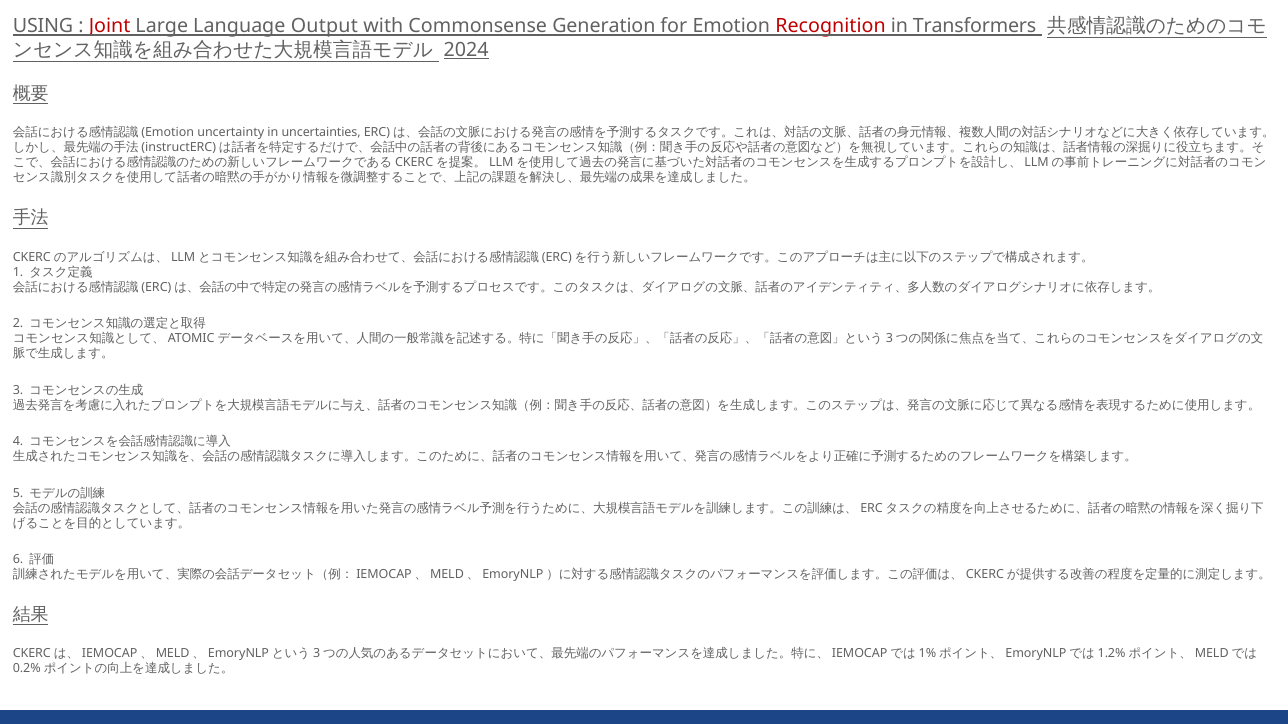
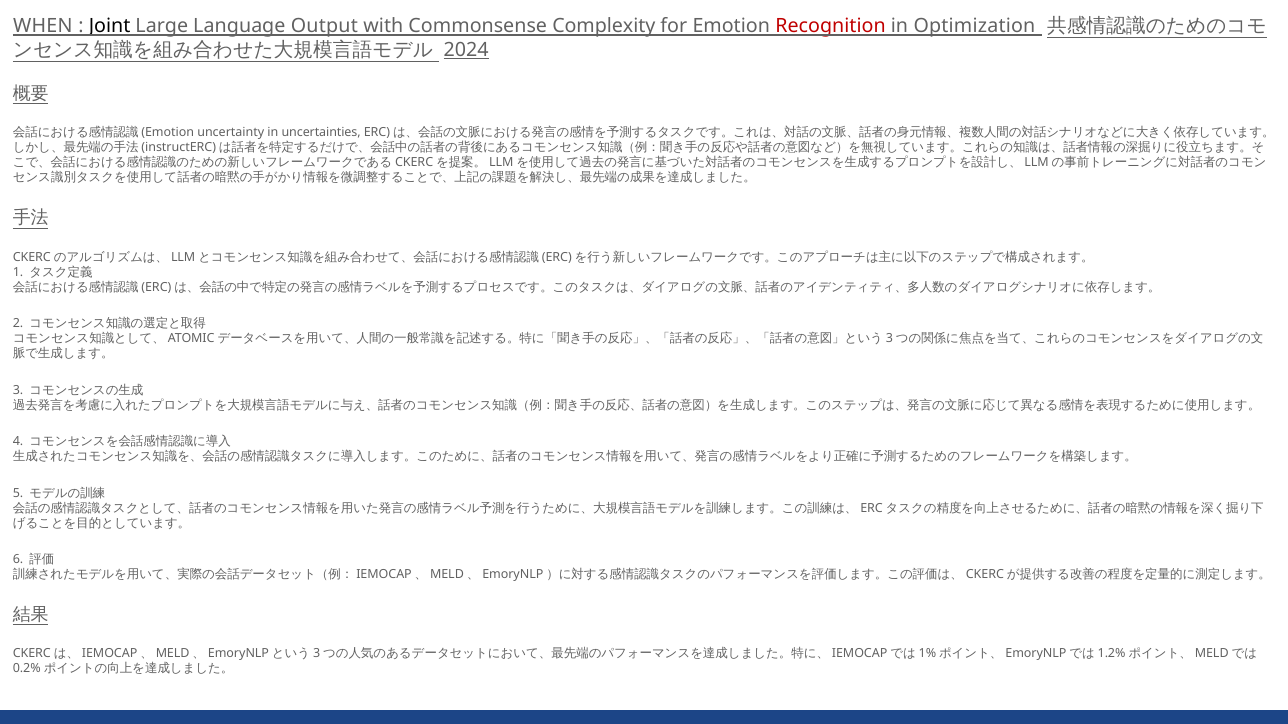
USING: USING -> WHEN
Joint colour: red -> black
Generation: Generation -> Complexity
Transformers: Transformers -> Optimization
